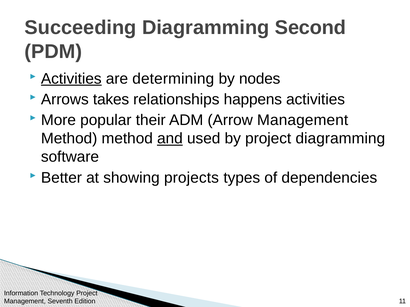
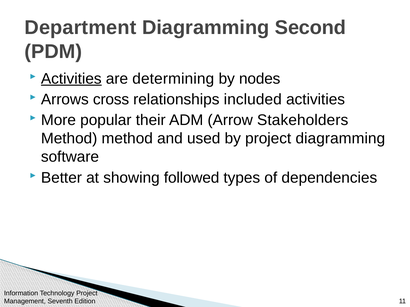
Succeeding: Succeeding -> Department
takes: takes -> cross
happens: happens -> included
Arrow Management: Management -> Stakeholders
and underline: present -> none
projects: projects -> followed
